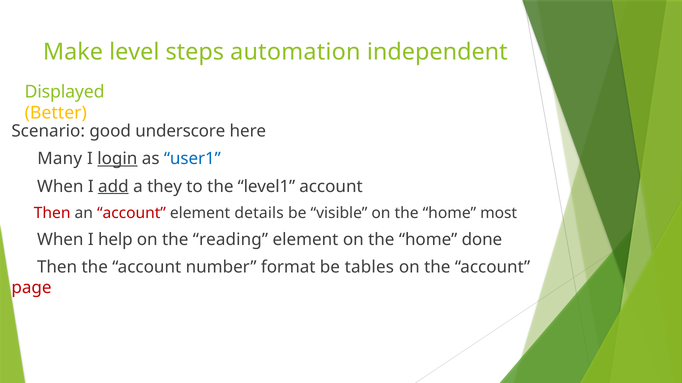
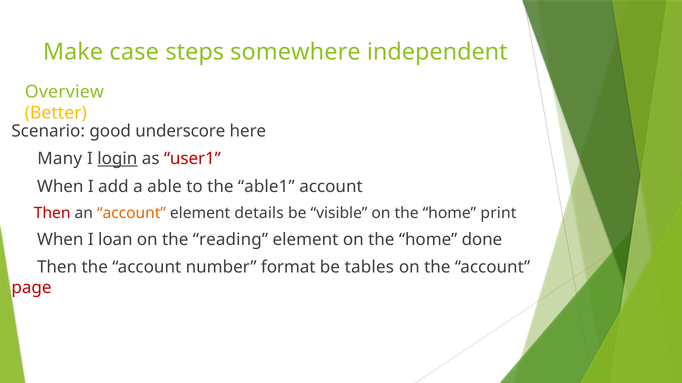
level: level -> case
automation: automation -> somewhere
Displayed: Displayed -> Overview
user1 colour: blue -> red
add underline: present -> none
they: they -> able
level1: level1 -> able1
account at (131, 213) colour: red -> orange
most: most -> print
help: help -> loan
